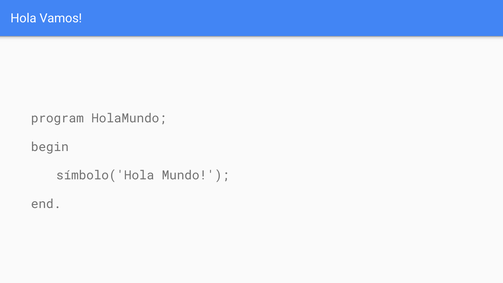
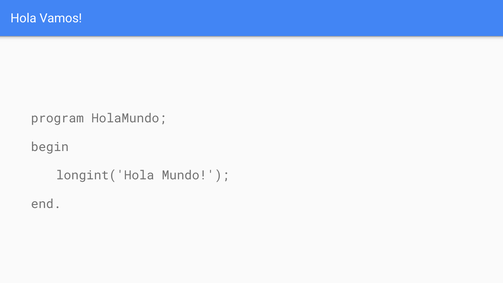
símbolo('Hola: símbolo('Hola -> longint('Hola
